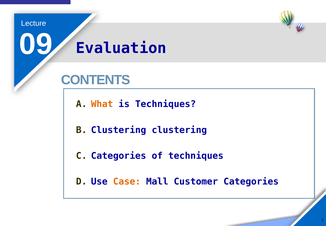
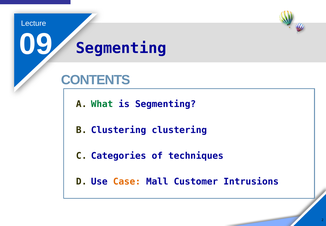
Evaluation at (121, 48): Evaluation -> Segmenting
What colour: orange -> green
is Techniques: Techniques -> Segmenting
Customer Categories: Categories -> Intrusions
